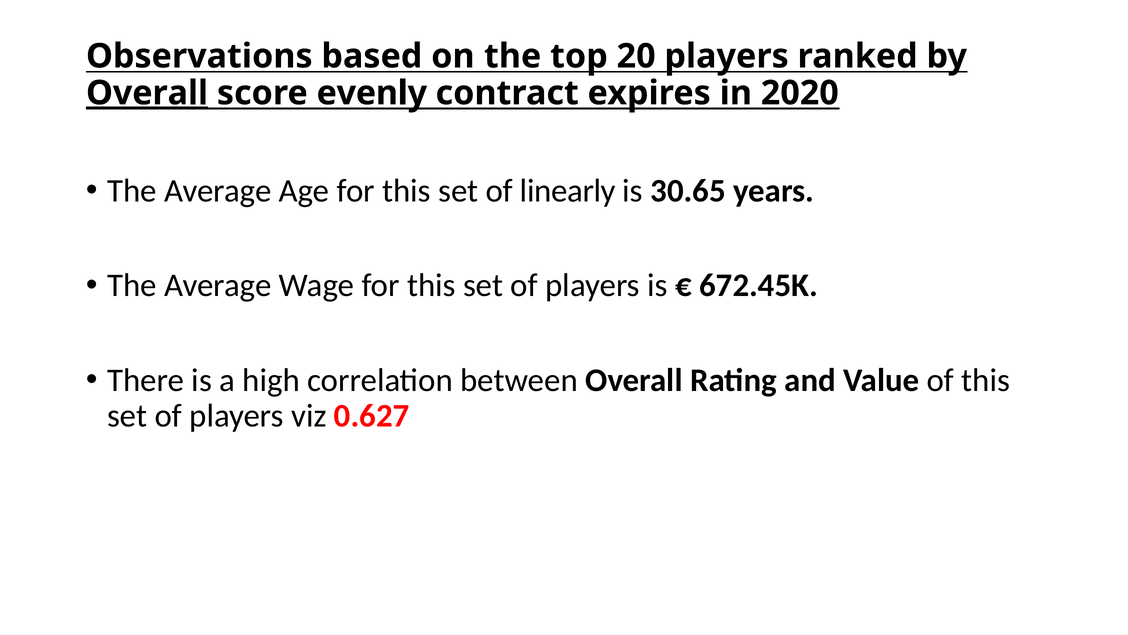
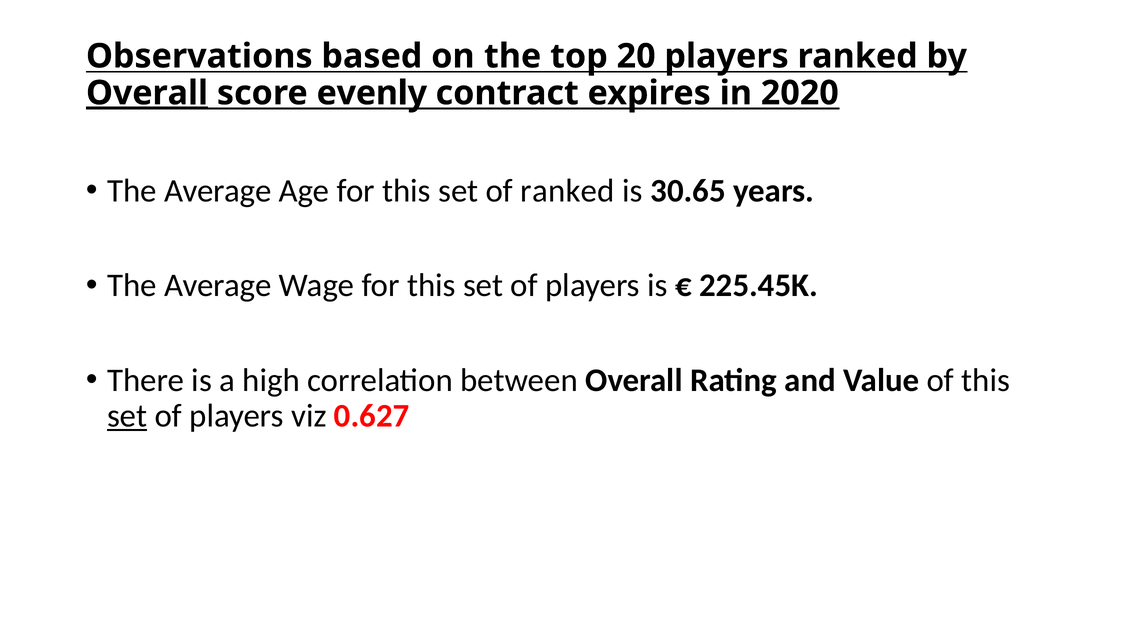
of linearly: linearly -> ranked
672.45K: 672.45K -> 225.45K
set at (127, 415) underline: none -> present
